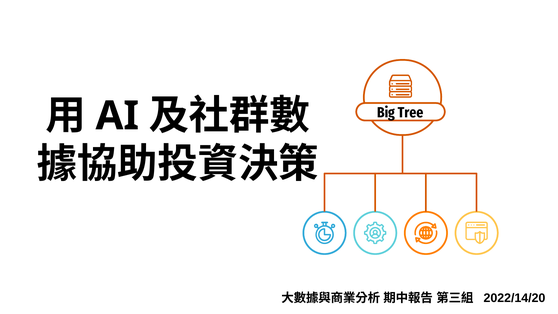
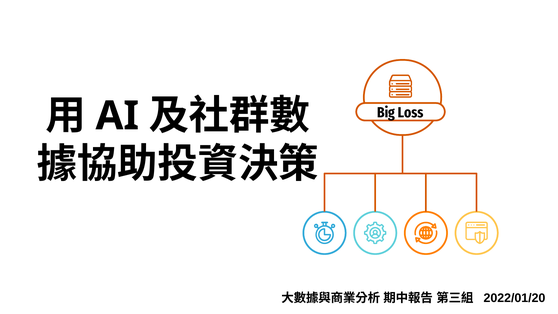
Tree: Tree -> Loss
2022/14/20: 2022/14/20 -> 2022/01/20
